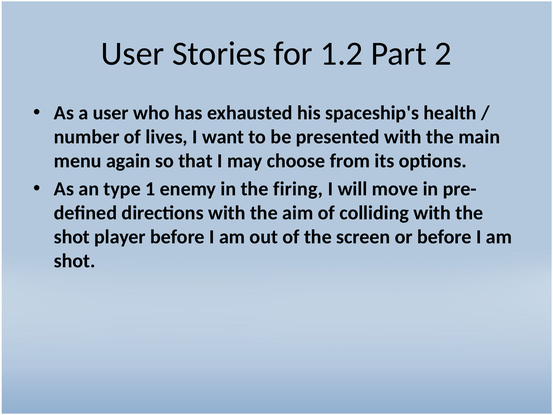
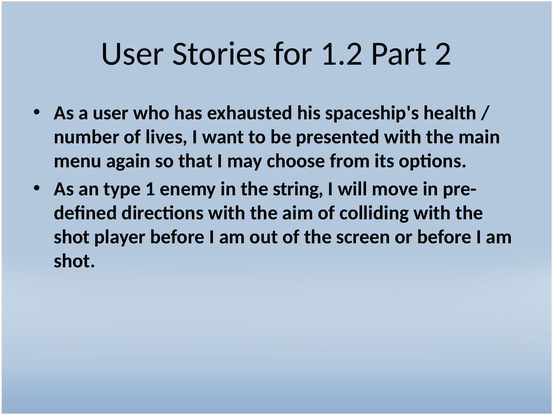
firing: firing -> string
